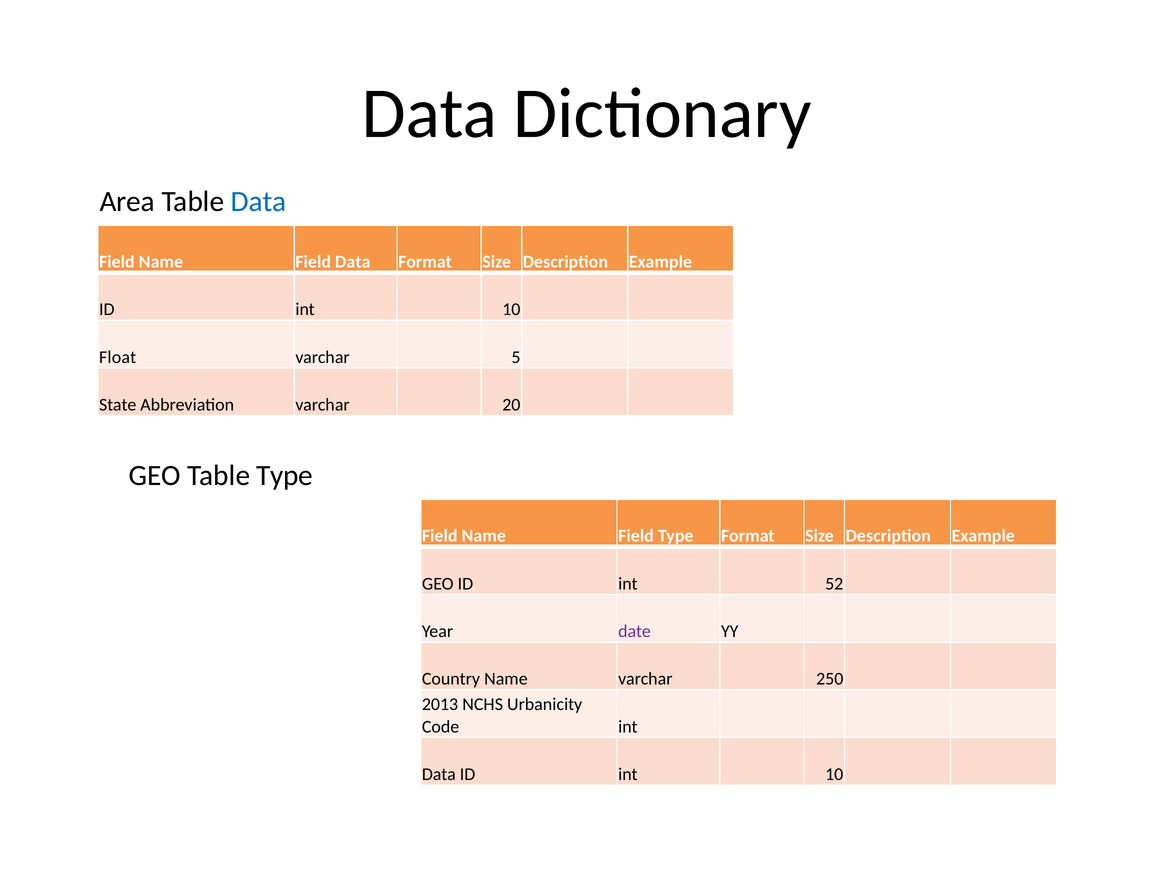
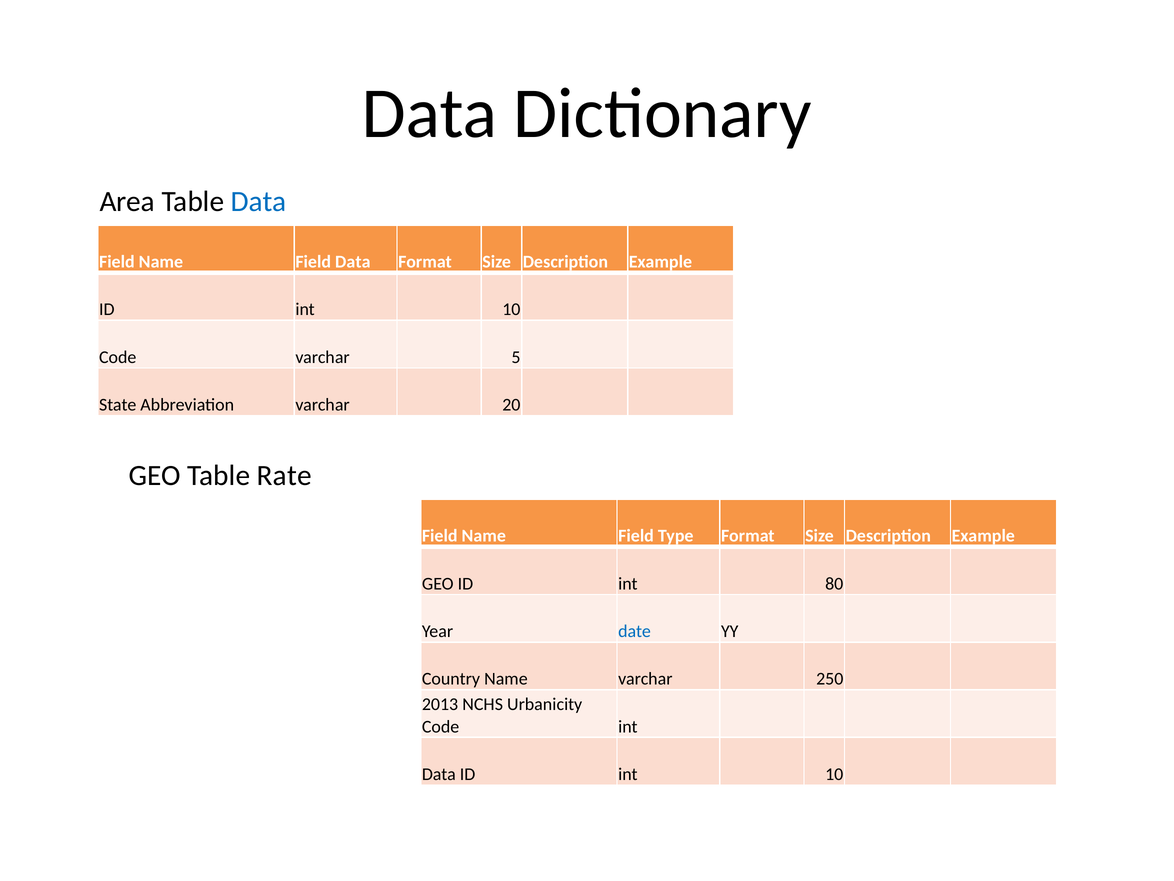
Float at (118, 357): Float -> Code
Table Type: Type -> Rate
52: 52 -> 80
date colour: purple -> blue
